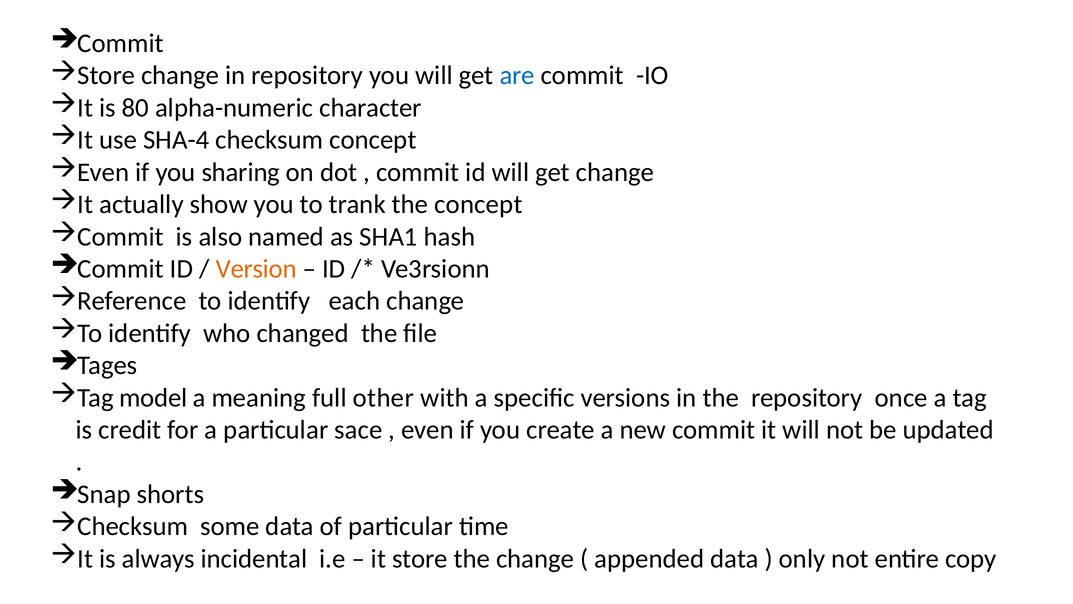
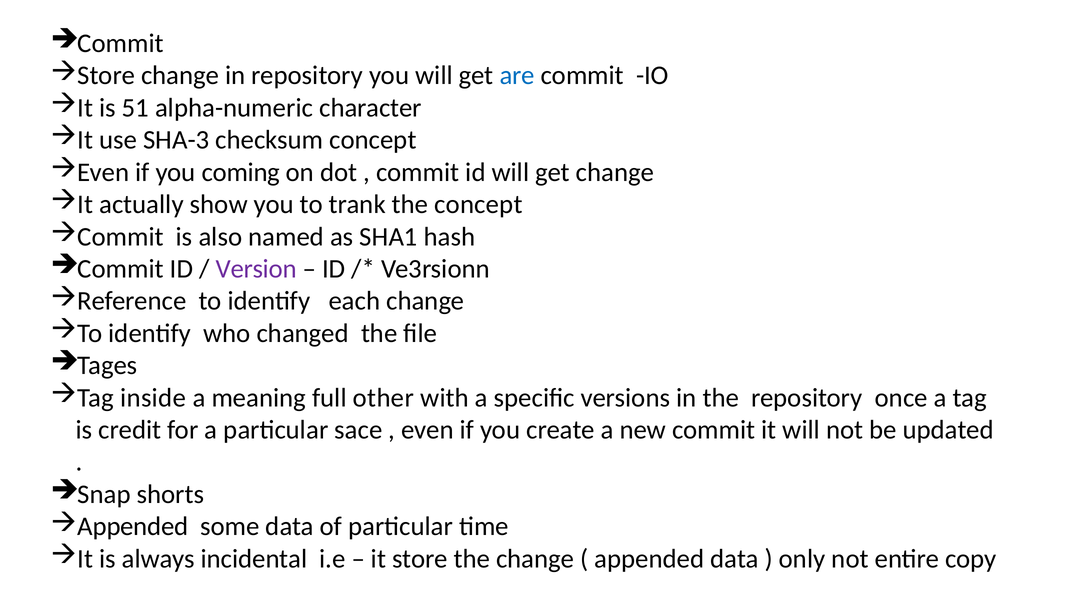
80: 80 -> 51
SHA-4: SHA-4 -> SHA-3
sharing: sharing -> coming
Version colour: orange -> purple
model: model -> inside
Checksum at (133, 526): Checksum -> Appended
